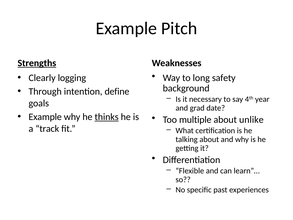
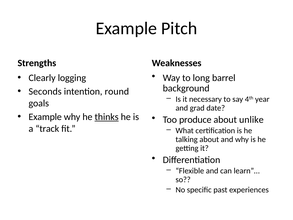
Strengths underline: present -> none
safety: safety -> barrel
Through: Through -> Seconds
define: define -> round
multiple: multiple -> produce
